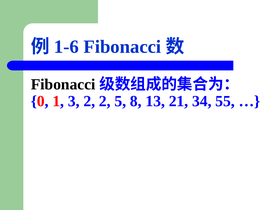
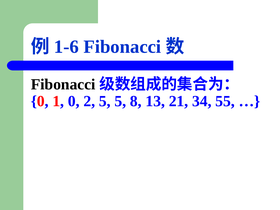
1 3: 3 -> 0
2 2: 2 -> 5
